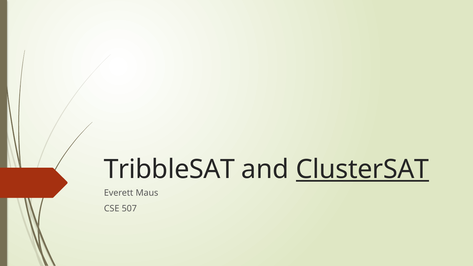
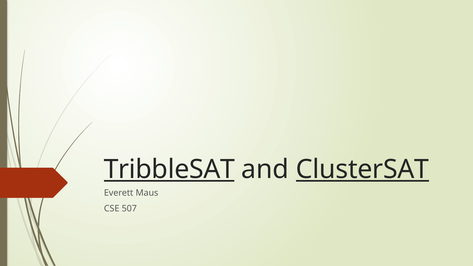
TribbleSAT underline: none -> present
